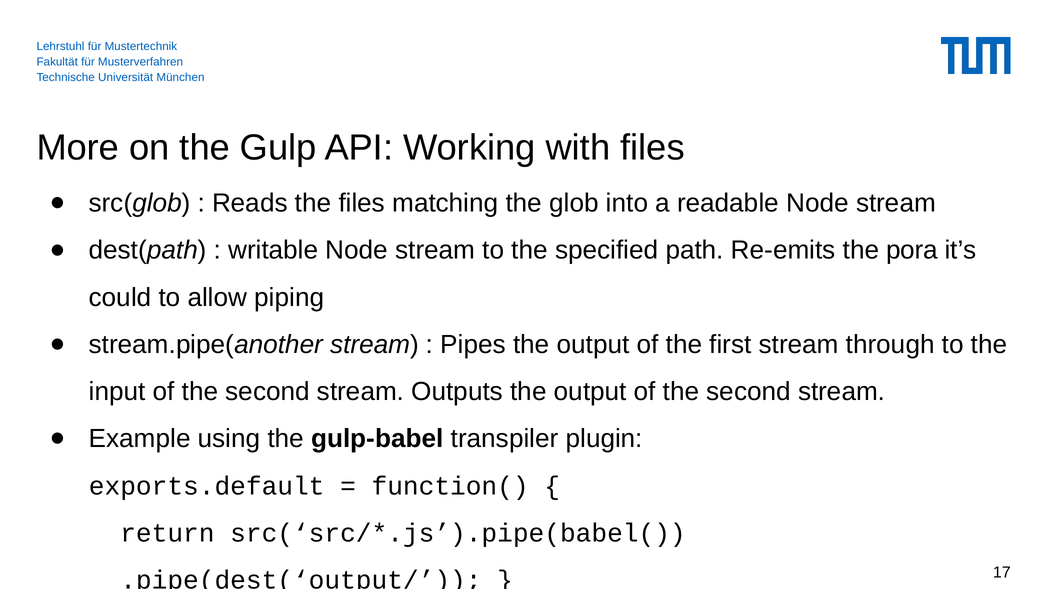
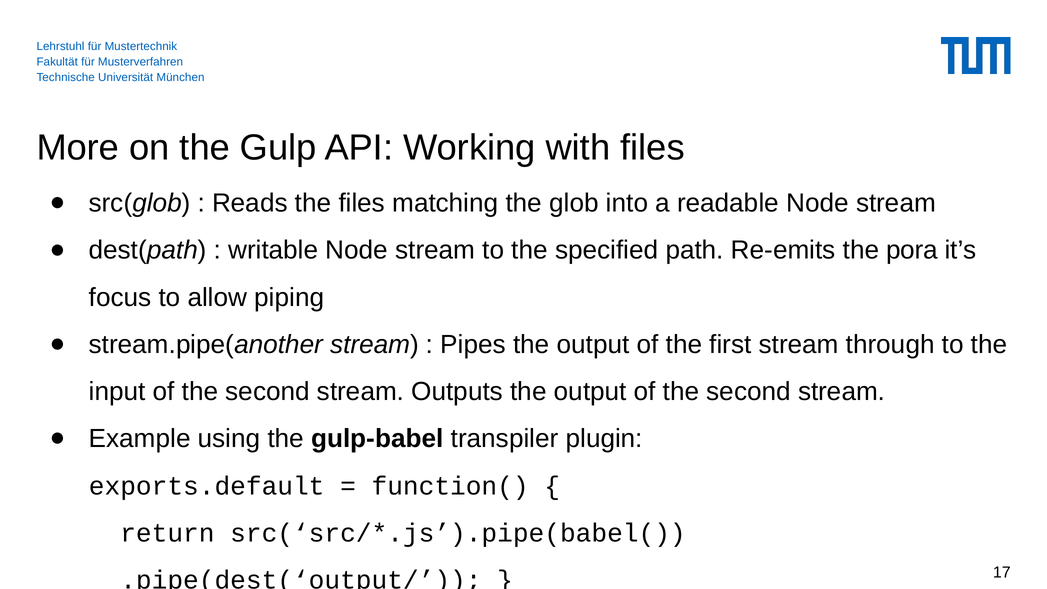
could: could -> focus
